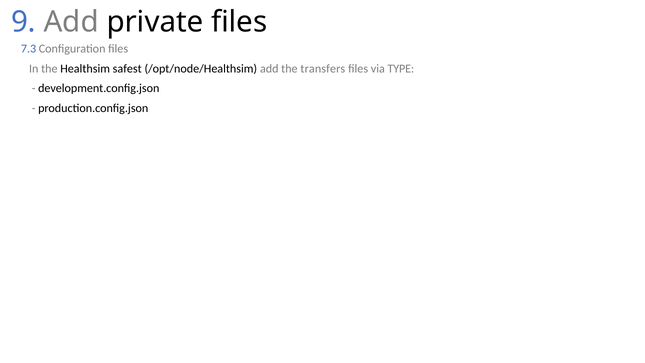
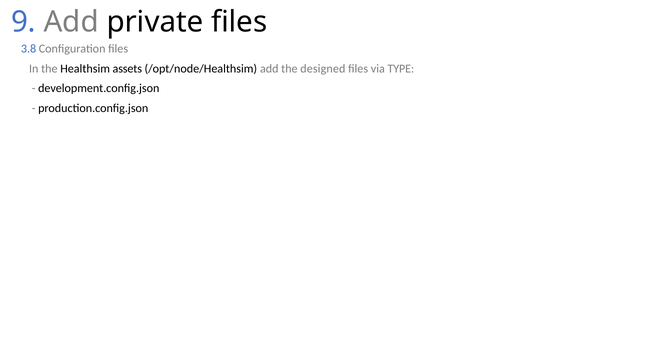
7.3: 7.3 -> 3.8
safest: safest -> assets
transfers: transfers -> designed
